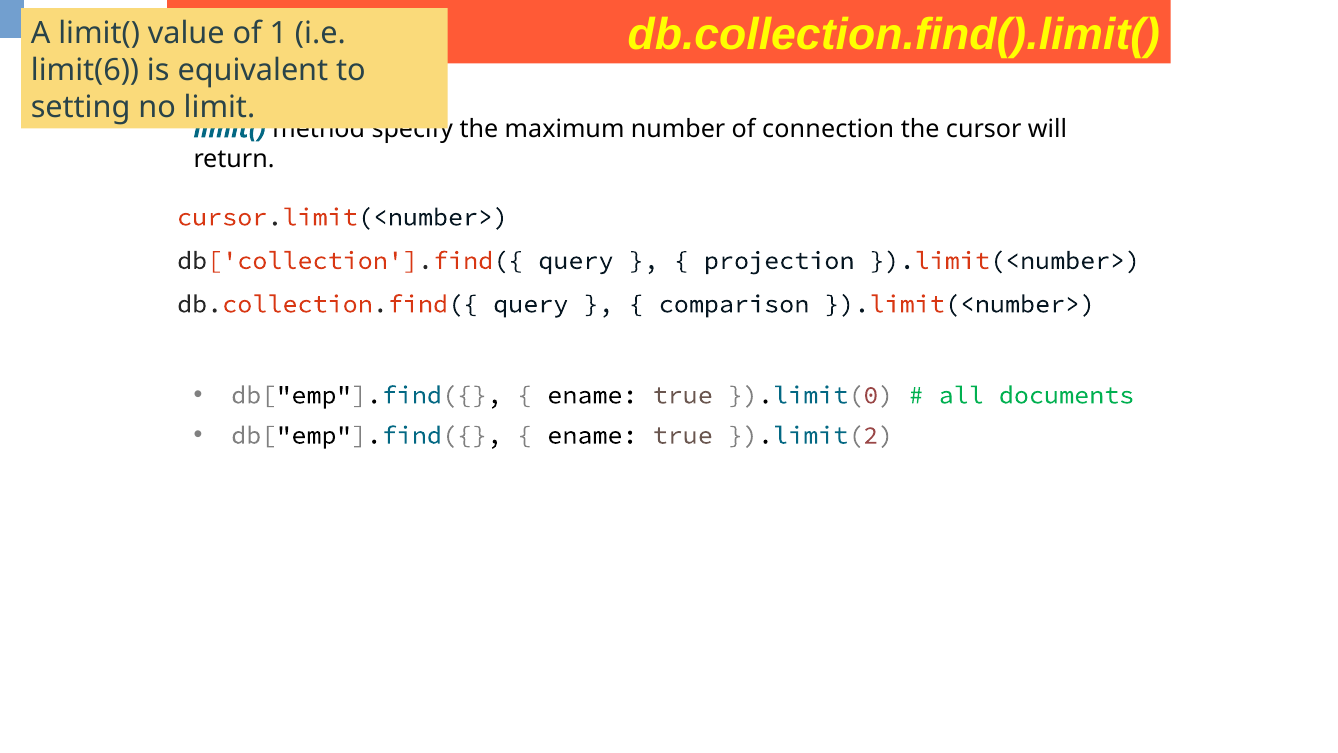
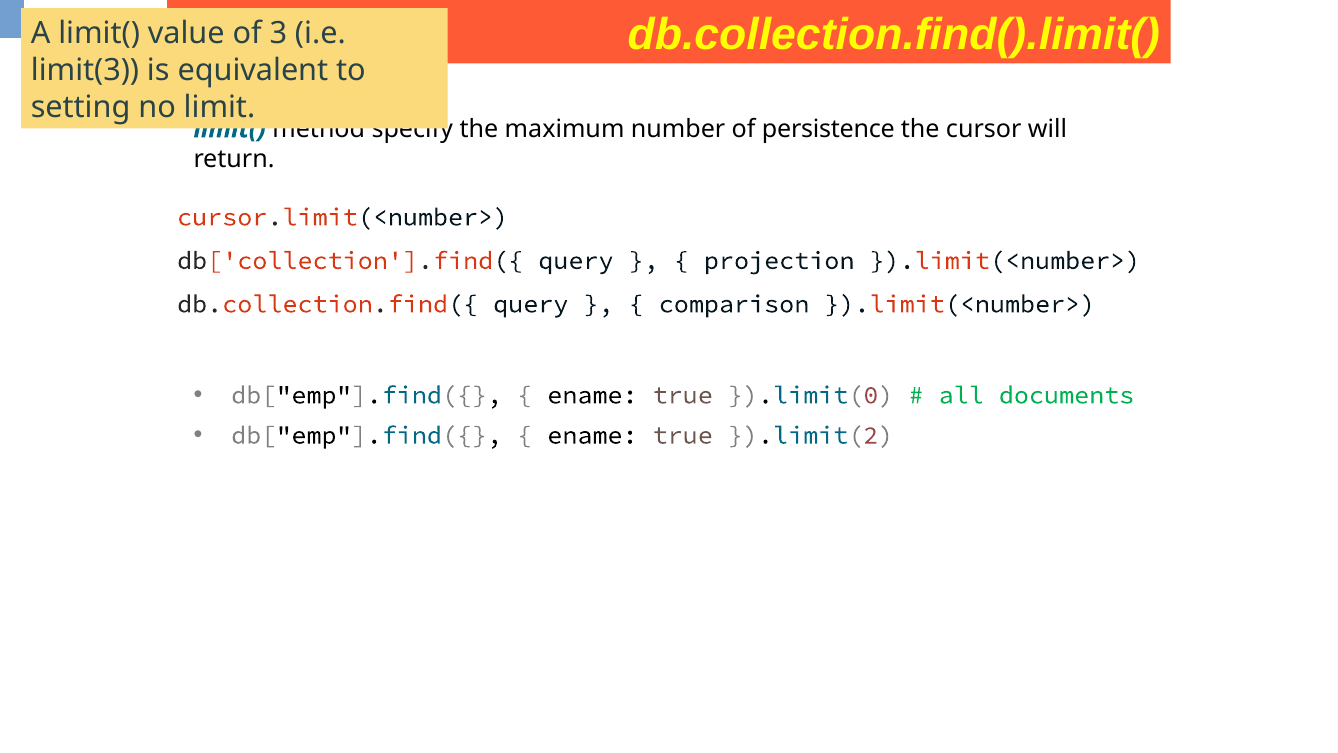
1: 1 -> 3
limit(6: limit(6 -> limit(3
connection: connection -> persistence
